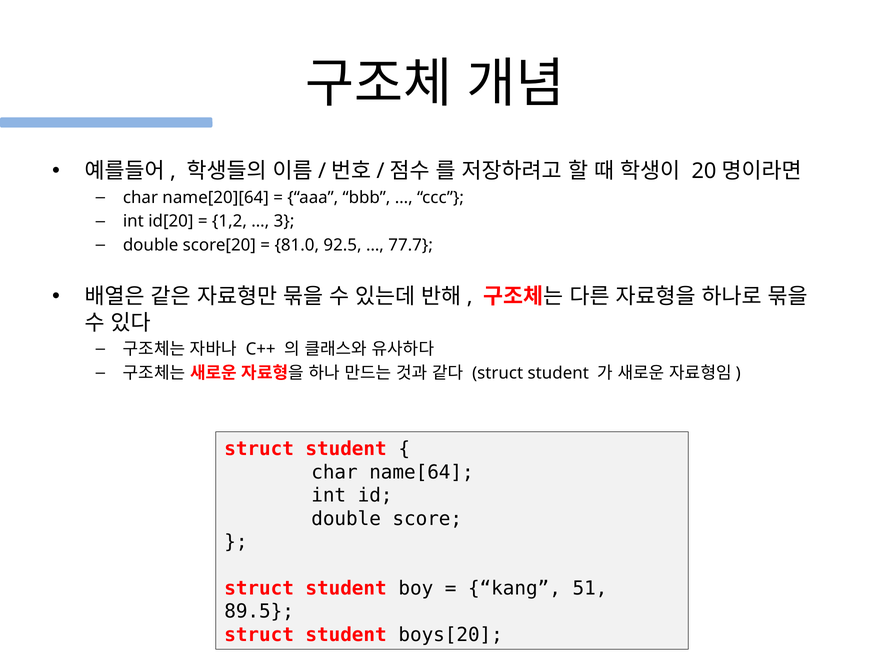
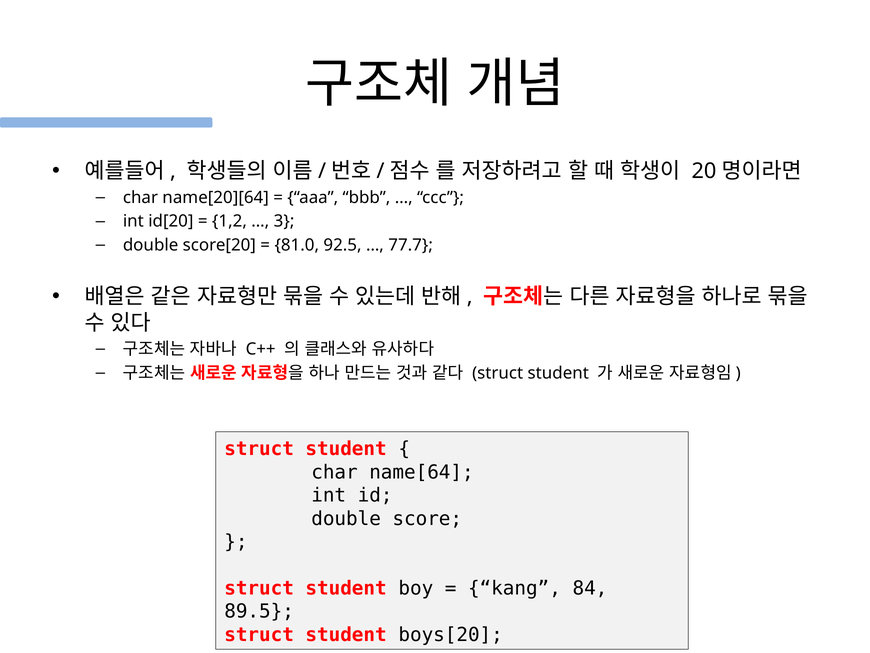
51: 51 -> 84
